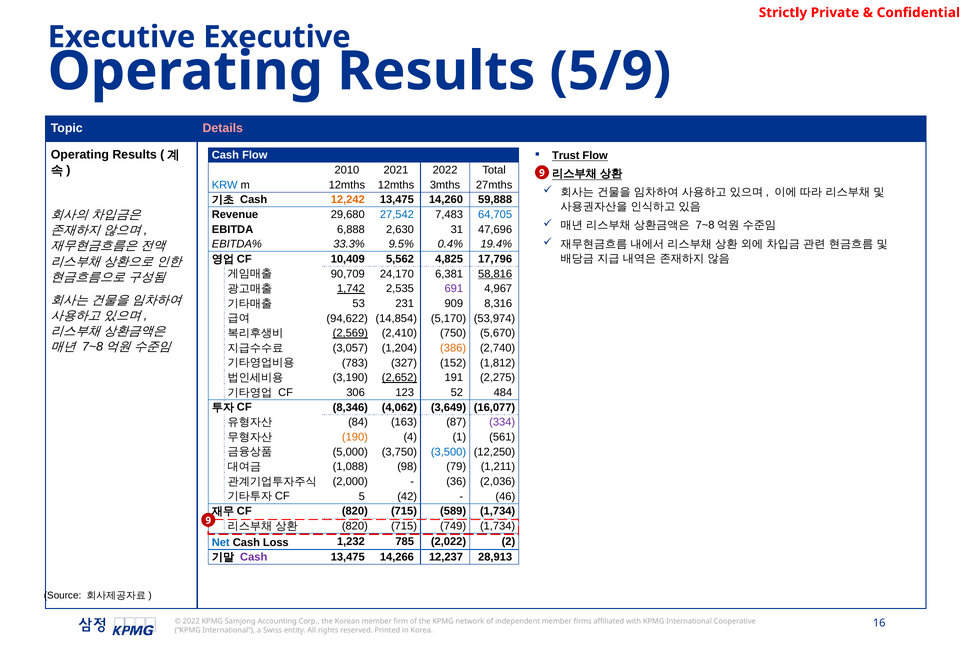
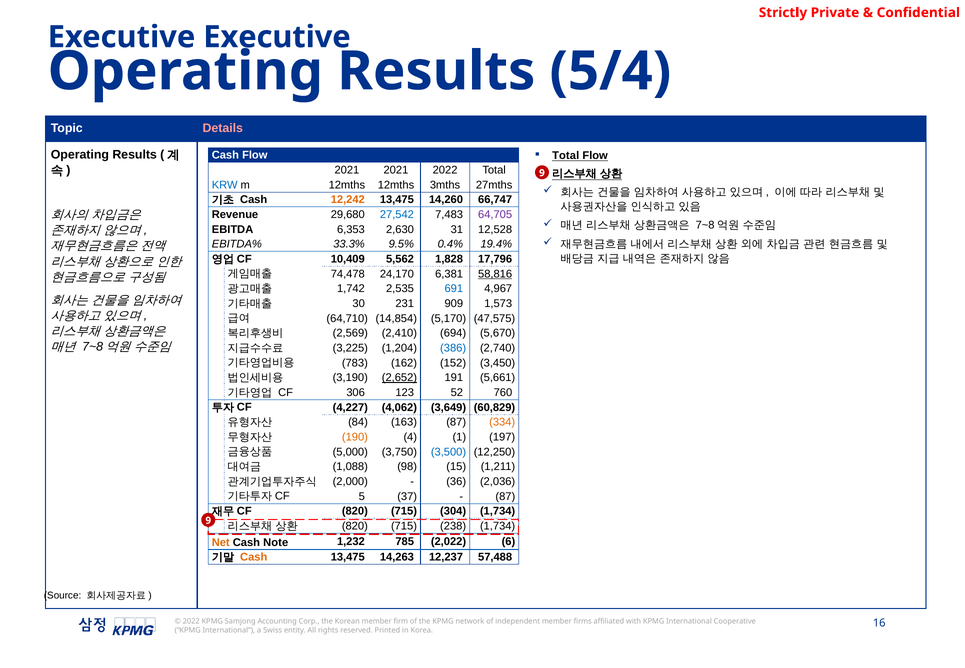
5/9: 5/9 -> 5/4
Trust at (566, 156): Trust -> Total
2010 at (347, 170): 2010 -> 2021
59,888: 59,888 -> 66,747
64,705 colour: blue -> purple
6,888: 6,888 -> 6,353
47,696: 47,696 -> 12,528
4,825: 4,825 -> 1,828
90,709: 90,709 -> 74,478
1,742 underline: present -> none
691 colour: purple -> blue
53: 53 -> 30
8,316: 8,316 -> 1,573
94,622: 94,622 -> 64,710
53,974: 53,974 -> 47,575
2,569 underline: present -> none
750: 750 -> 694
3,057: 3,057 -> 3,225
386 colour: orange -> blue
327: 327 -> 162
1,812: 1,812 -> 3,450
2,275: 2,275 -> 5,661
484: 484 -> 760
8,346: 8,346 -> 4,227
16,077: 16,077 -> 60,829
334 colour: purple -> orange
561: 561 -> 197
79: 79 -> 15
42: 42 -> 37
46 at (505, 496): 46 -> 87
589: 589 -> 304
749: 749 -> 238
Net colour: blue -> orange
Loss: Loss -> Note
2: 2 -> 6
Cash at (254, 557) colour: purple -> orange
14,266: 14,266 -> 14,263
28,913: 28,913 -> 57,488
